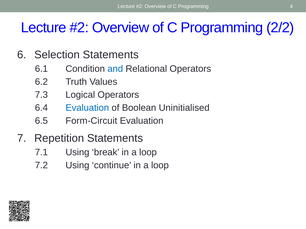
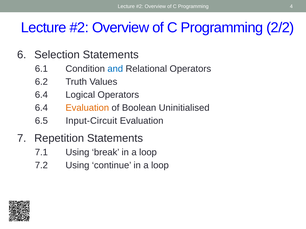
7.3 at (41, 95): 7.3 -> 6.4
Evaluation at (87, 108) colour: blue -> orange
Form-Circuit: Form-Circuit -> Input-Circuit
